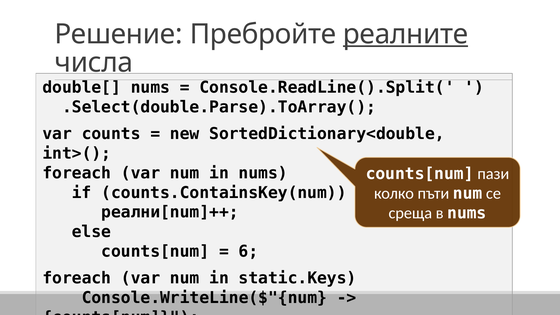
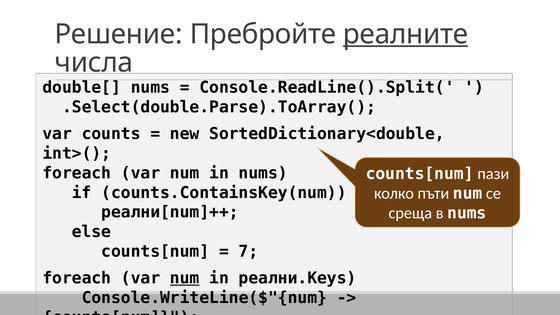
6: 6 -> 7
num at (185, 278) underline: none -> present
static.Keys: static.Keys -> реални.Keys
